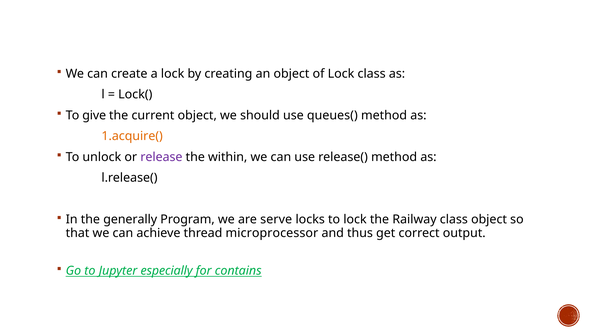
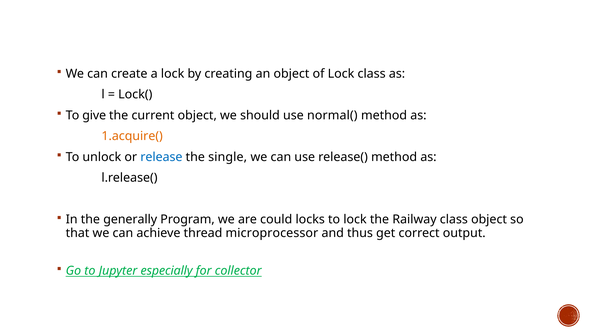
queues(: queues( -> normal(
release colour: purple -> blue
within: within -> single
serve: serve -> could
contains: contains -> collector
